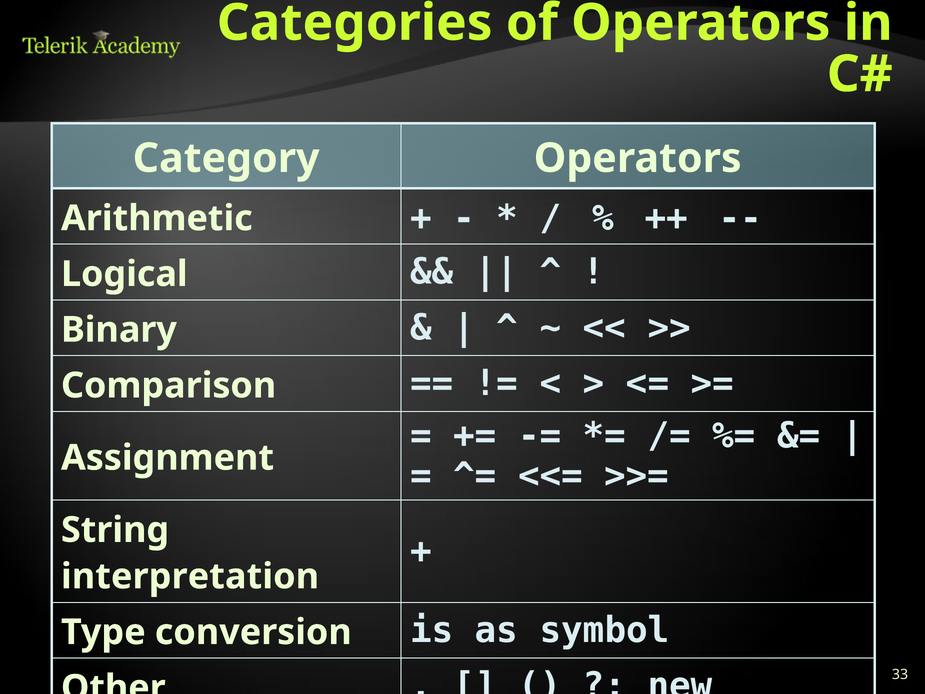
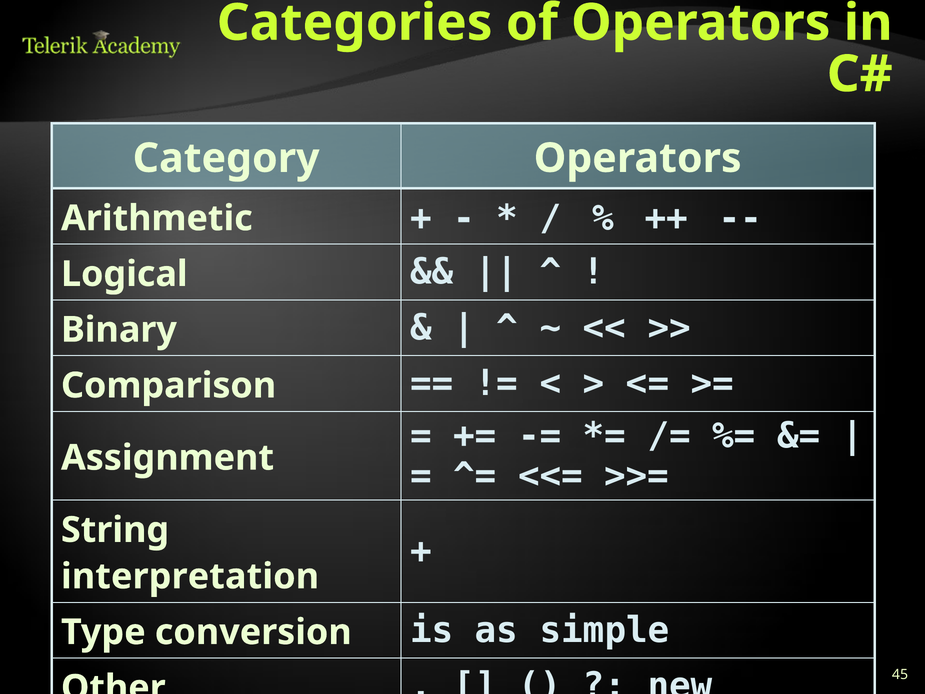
symbol: symbol -> simple
33: 33 -> 45
